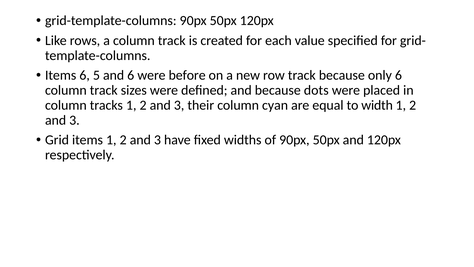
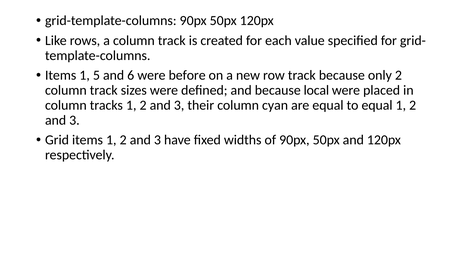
6 at (85, 75): 6 -> 1
only 6: 6 -> 2
dots: dots -> local
to width: width -> equal
